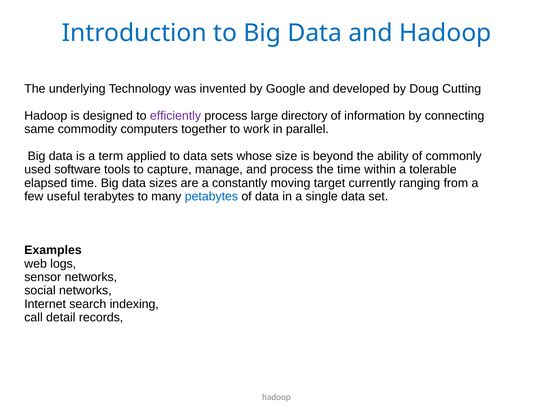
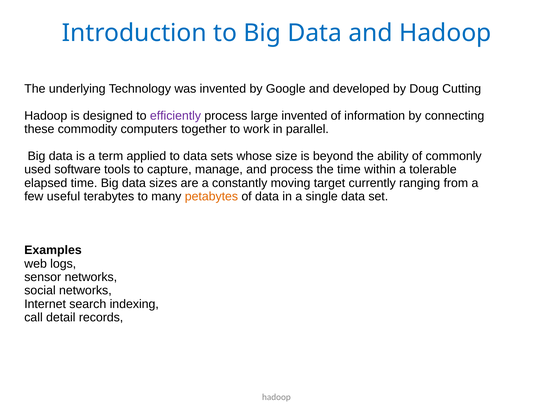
large directory: directory -> invented
same: same -> these
petabytes colour: blue -> orange
